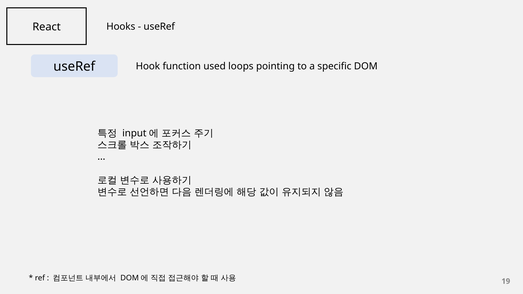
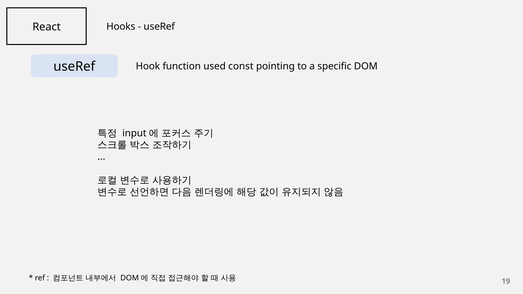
loops: loops -> const
